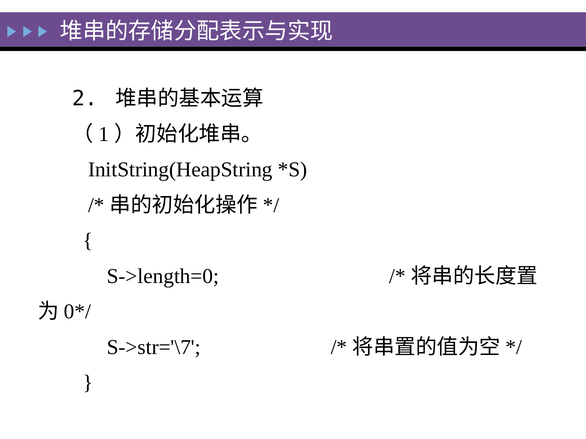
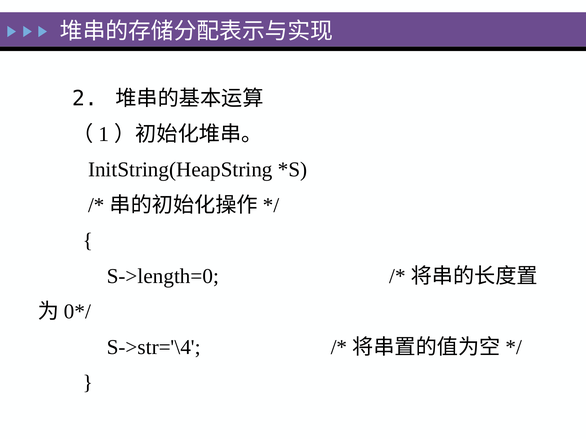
S->str='\7: S->str='\7 -> S->str='\4
